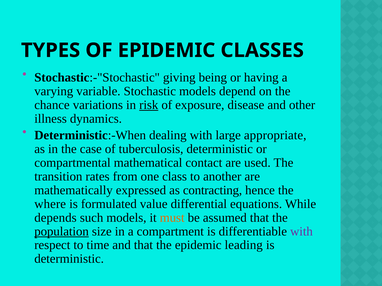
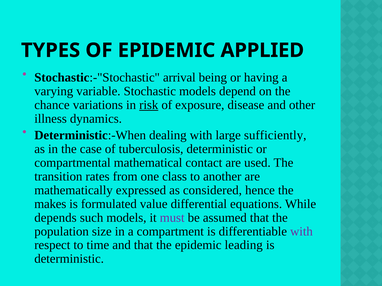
CLASSES: CLASSES -> APPLIED
giving: giving -> arrival
appropriate: appropriate -> sufficiently
contracting: contracting -> considered
where: where -> makes
must colour: orange -> purple
population underline: present -> none
